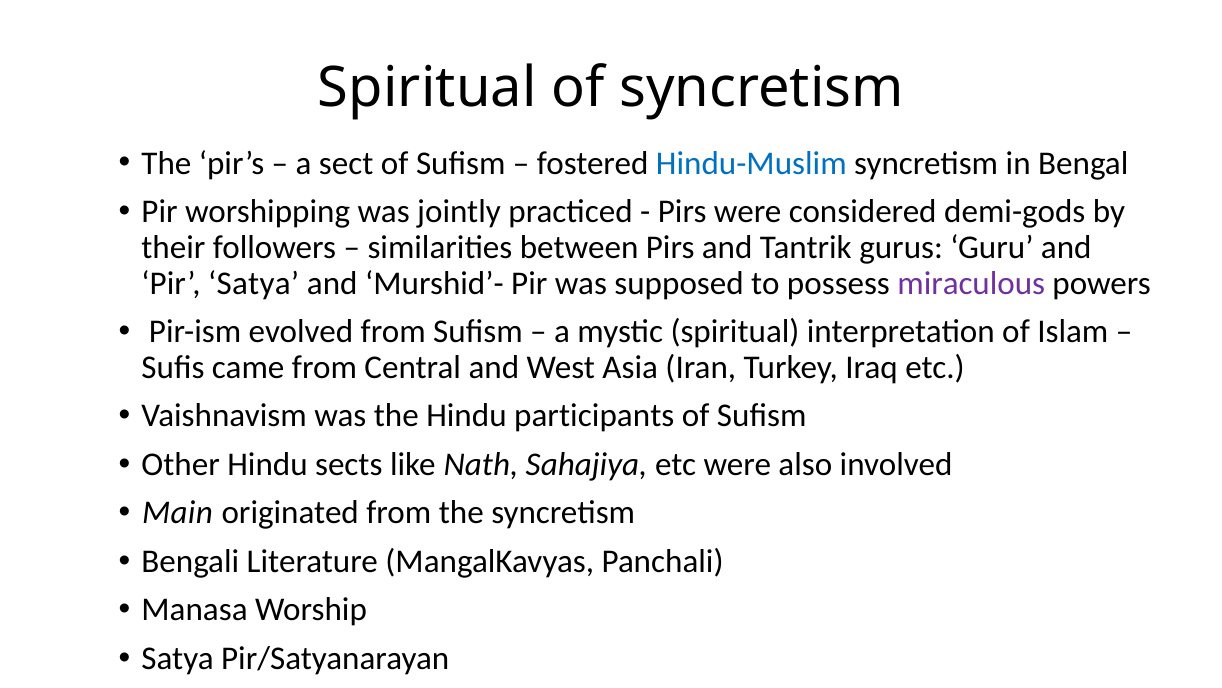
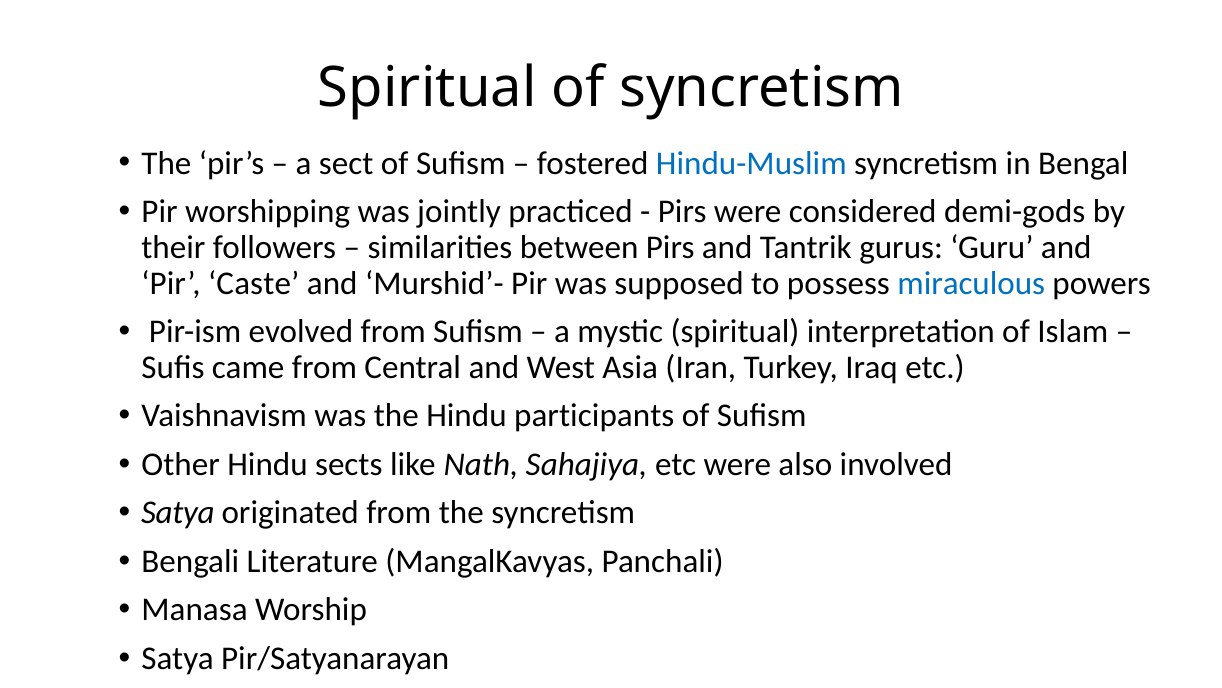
Pir Satya: Satya -> Caste
miraculous colour: purple -> blue
Main at (177, 513): Main -> Satya
